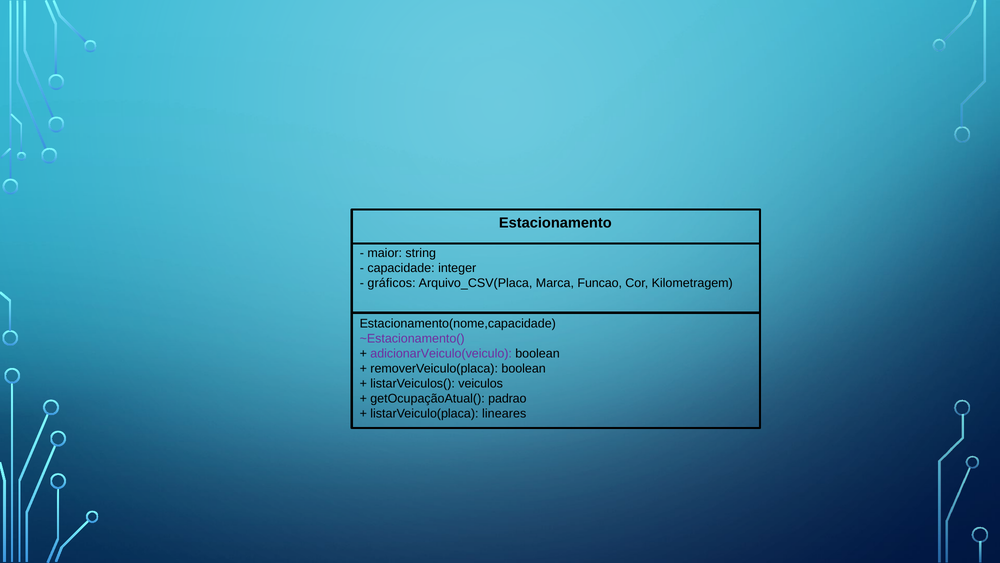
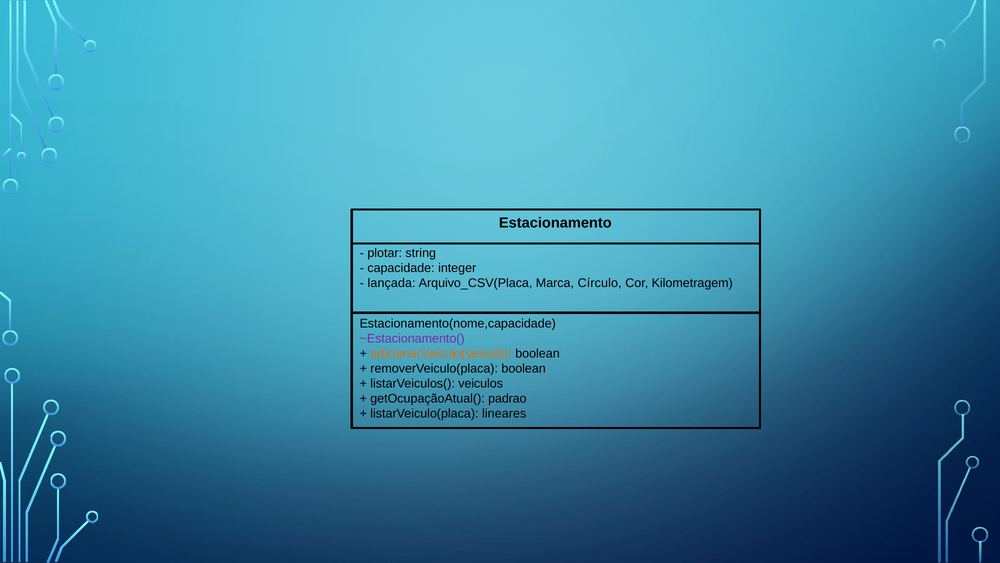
maior: maior -> plotar
gráficos: gráficos -> lançada
Funcao: Funcao -> Círculo
adicionarVeiculo(veiculo colour: purple -> orange
